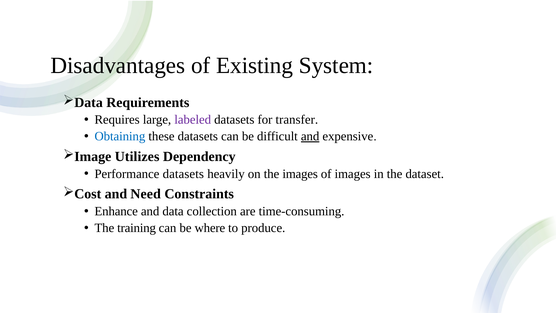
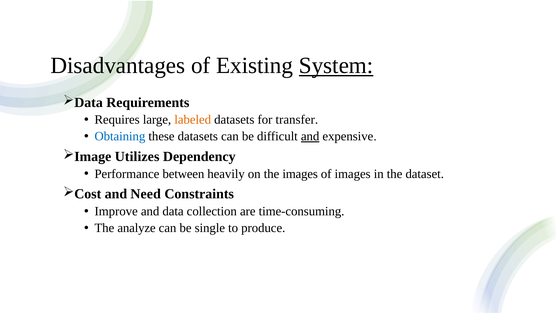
System underline: none -> present
labeled colour: purple -> orange
Performance datasets: datasets -> between
Enhance: Enhance -> Improve
training: training -> analyze
where: where -> single
